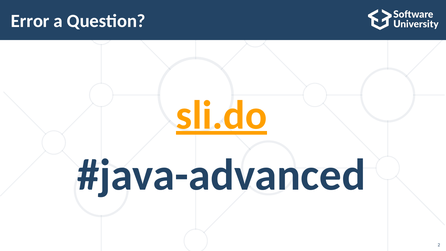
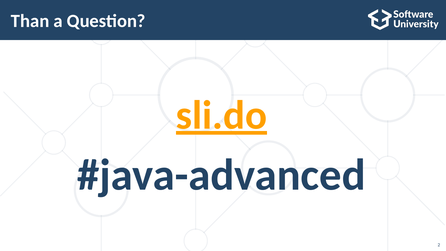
Error: Error -> Than
